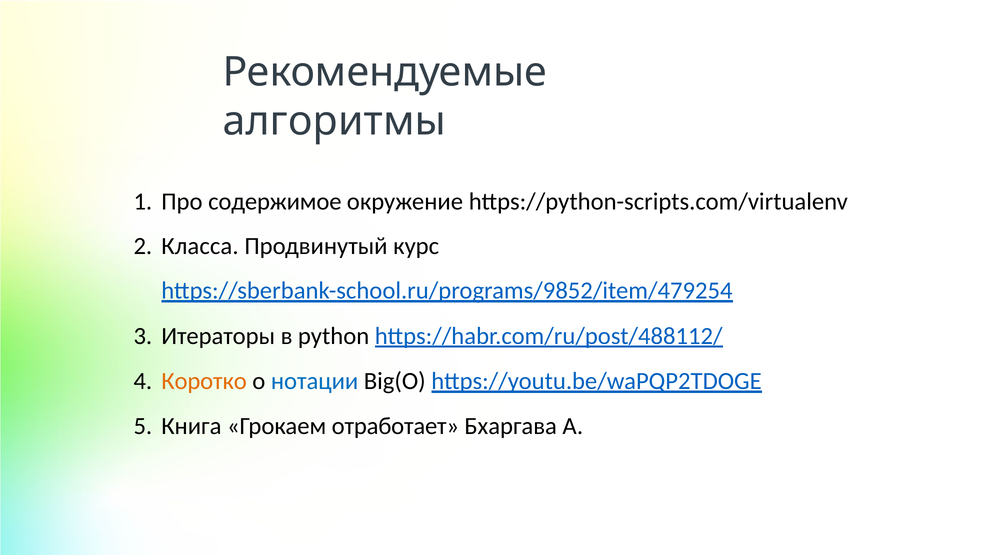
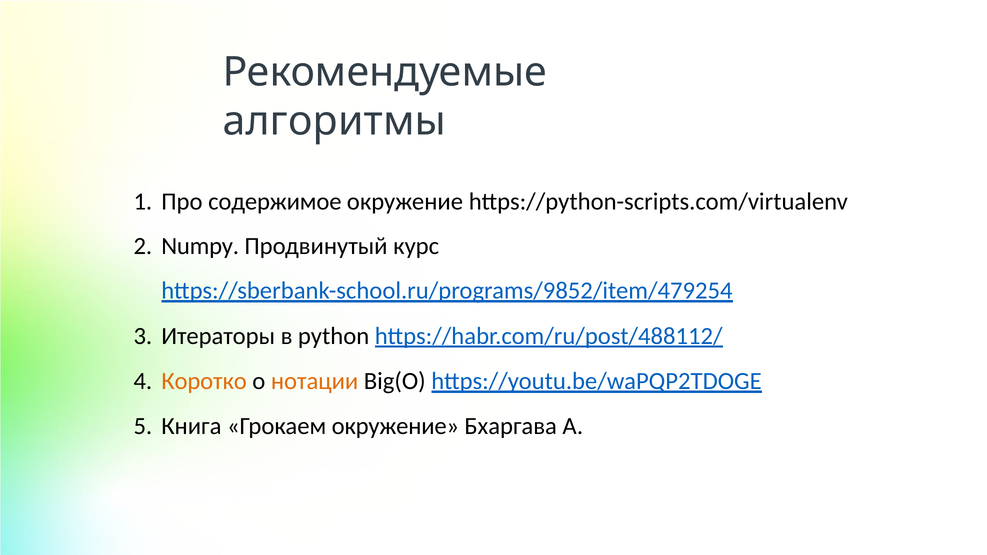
Класса: Класса -> Numpy
нотации colour: blue -> orange
Грокаем отработает: отработает -> окружение
